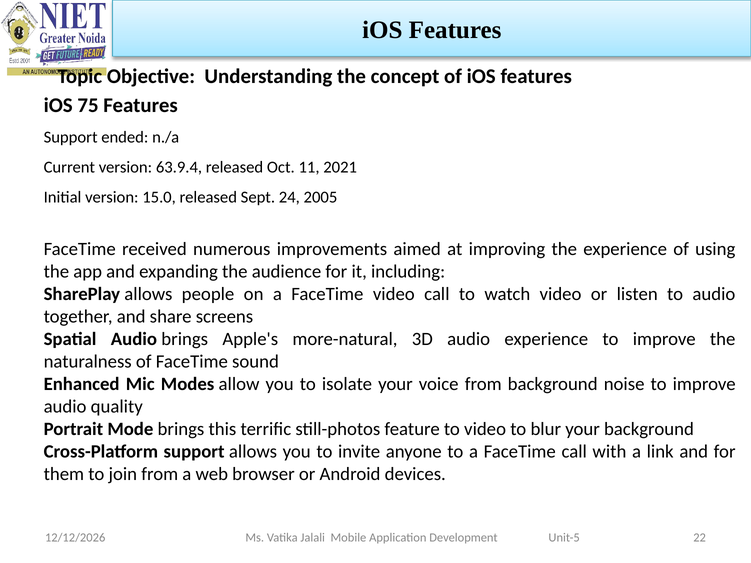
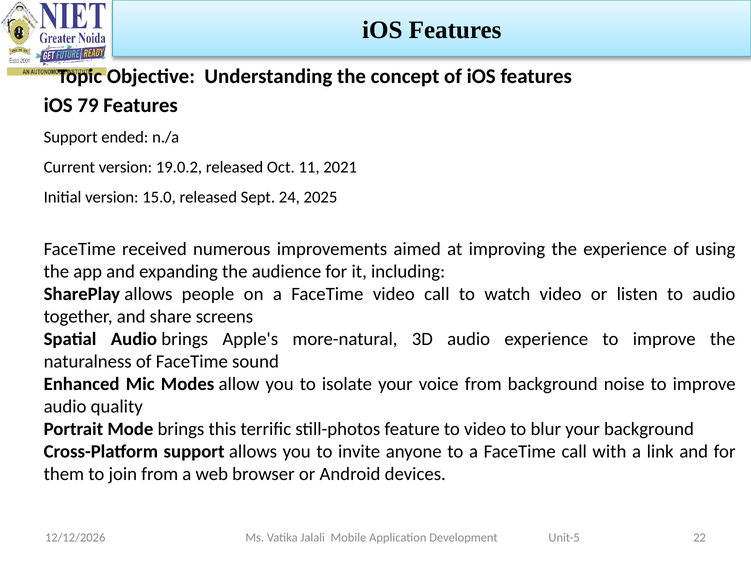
75: 75 -> 79
63.9.4: 63.9.4 -> 19.0.2
2005: 2005 -> 2025
